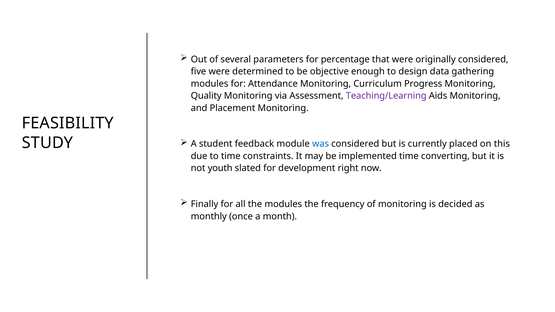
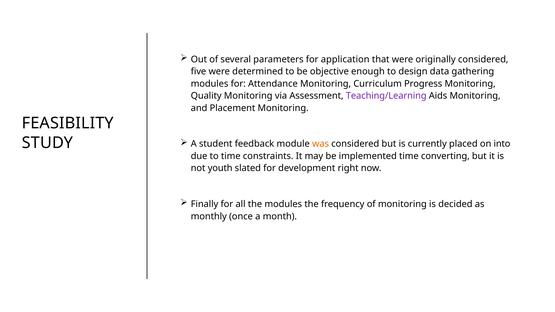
percentage: percentage -> application
was colour: blue -> orange
this: this -> into
